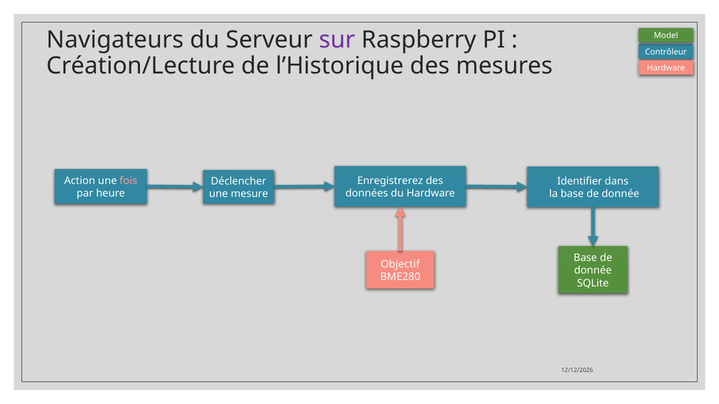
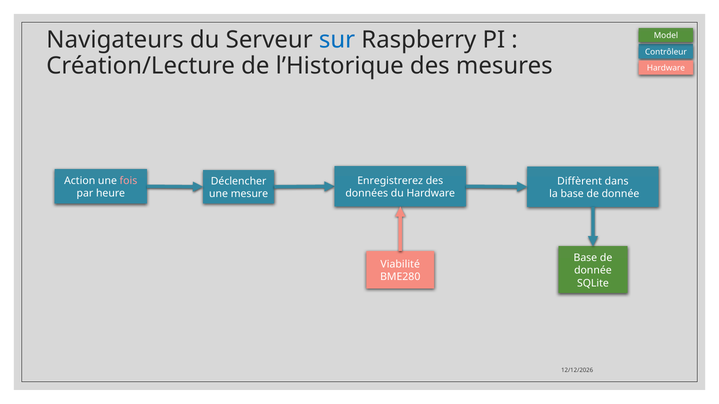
sur colour: purple -> blue
Identifier: Identifier -> Diffèrent
Objectif: Objectif -> Viabilité
